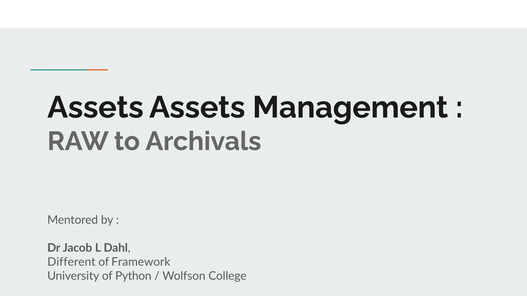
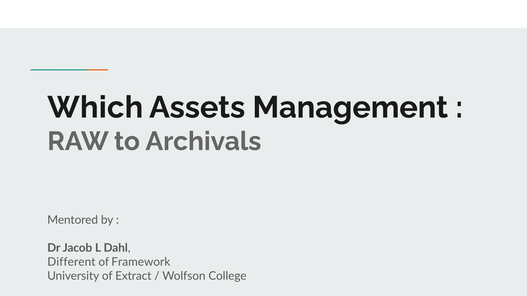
Assets at (95, 108): Assets -> Which
Python: Python -> Extract
